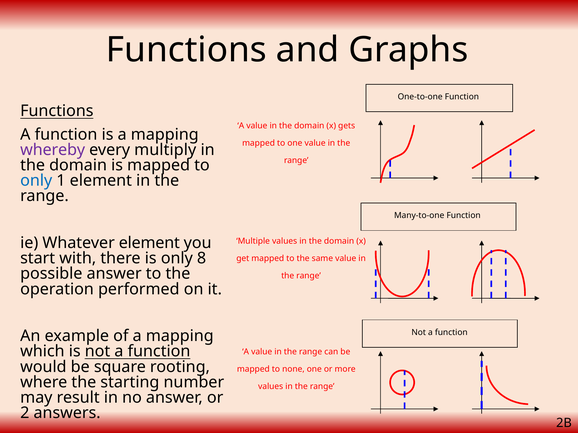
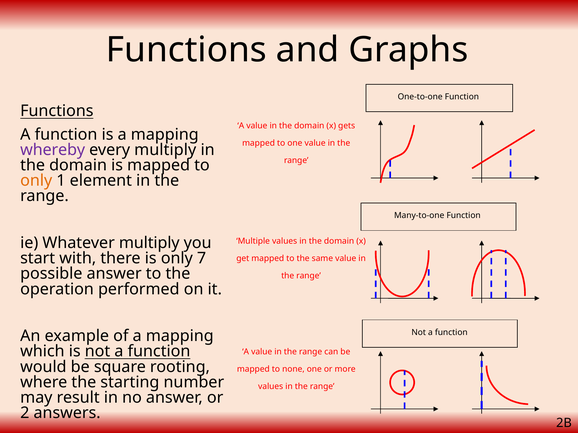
only at (36, 181) colour: blue -> orange
Whatever element: element -> multiply
8: 8 -> 7
